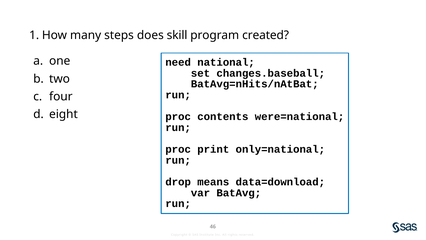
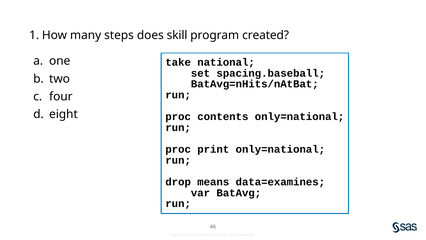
need: need -> take
changes.baseball: changes.baseball -> spacing.baseball
contents were=national: were=national -> only=national
data=download: data=download -> data=examines
